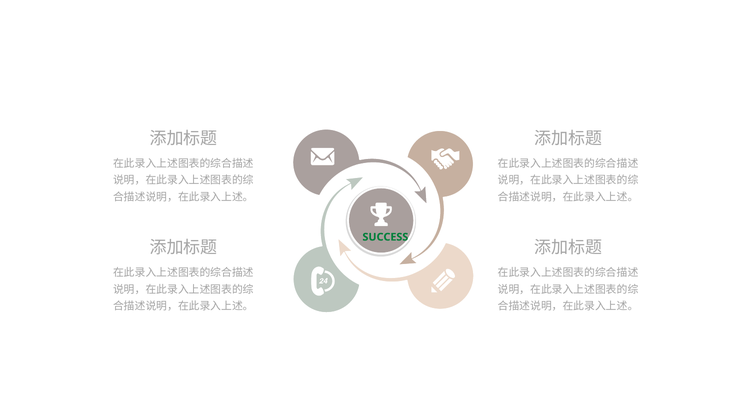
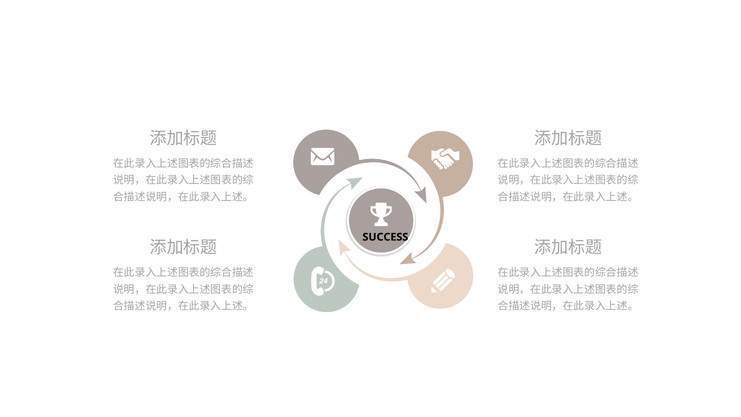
SUCCESS colour: green -> black
